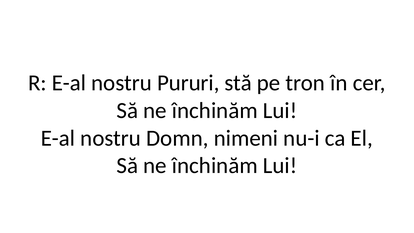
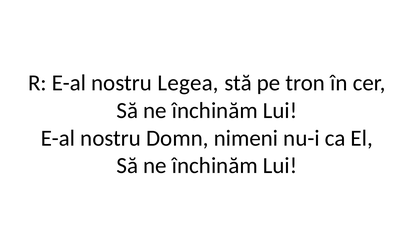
Pururi: Pururi -> Legea
